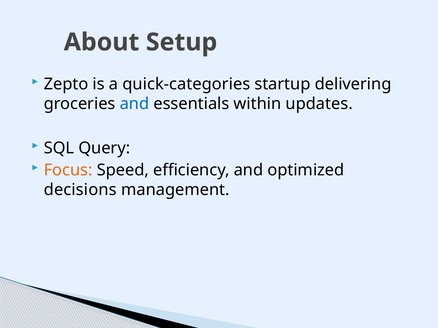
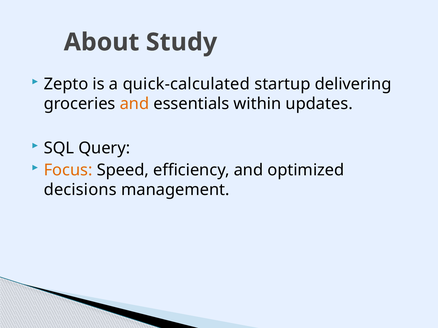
Setup: Setup -> Study
quick-categories: quick-categories -> quick-calculated
and at (134, 104) colour: blue -> orange
